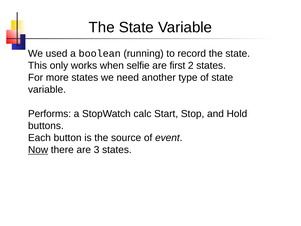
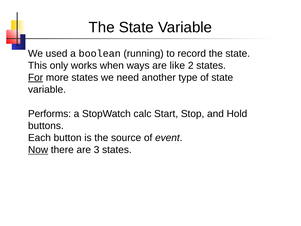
selfie: selfie -> ways
first: first -> like
For underline: none -> present
